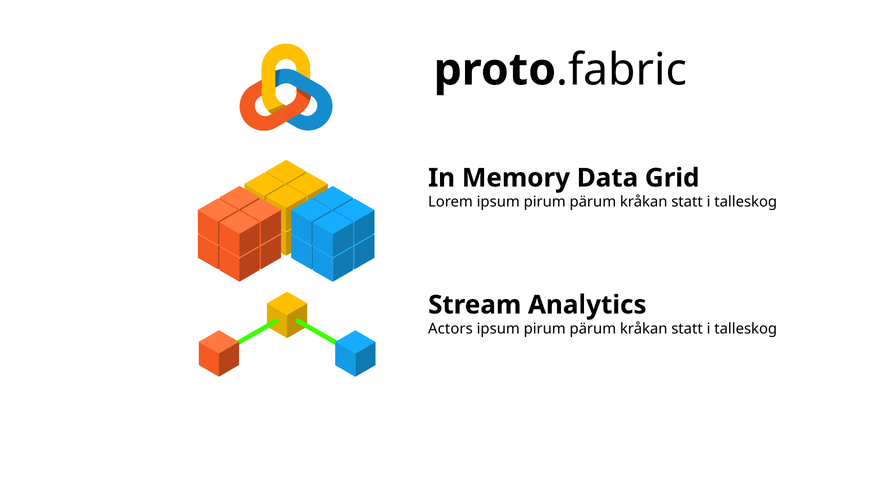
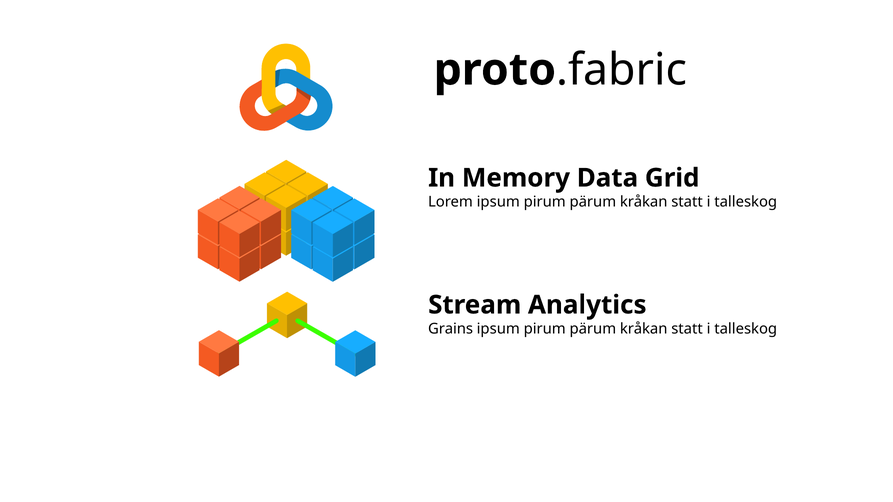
Actors: Actors -> Grains
